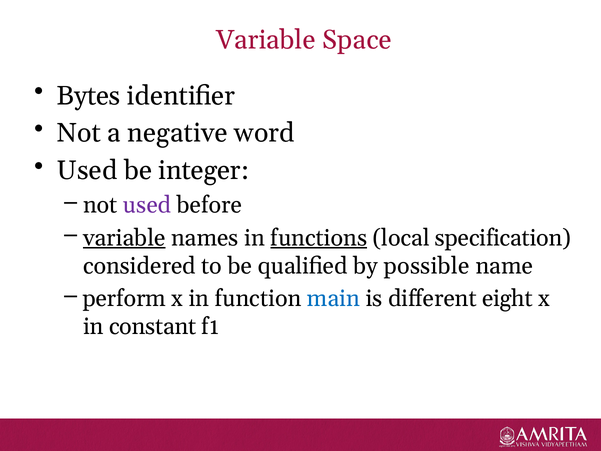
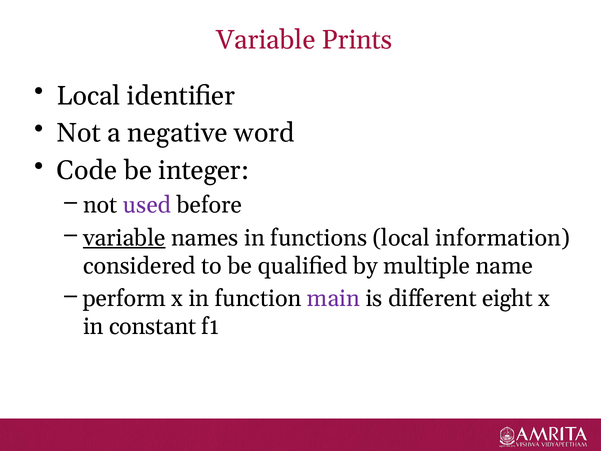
Space: Space -> Prints
Bytes at (89, 96): Bytes -> Local
Used at (87, 170): Used -> Code
functions underline: present -> none
specification: specification -> information
possible: possible -> multiple
main colour: blue -> purple
